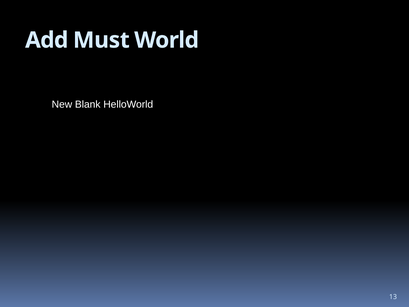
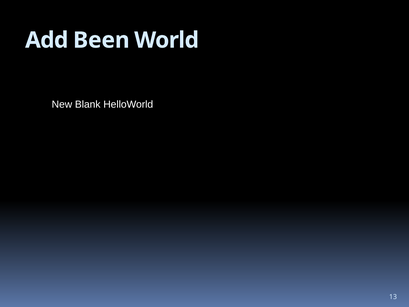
Must: Must -> Been
